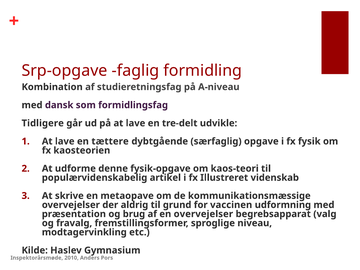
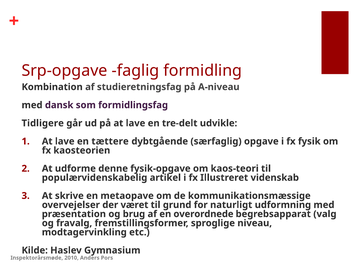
aldrig: aldrig -> været
vaccinen: vaccinen -> naturligt
en overvejelser: overvejelser -> overordnede
